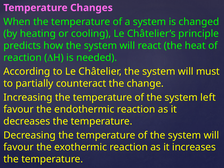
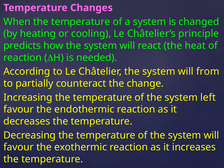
must: must -> from
